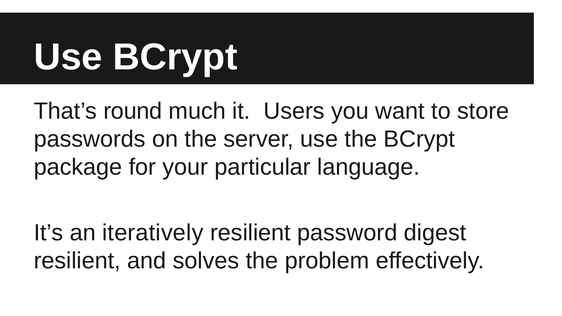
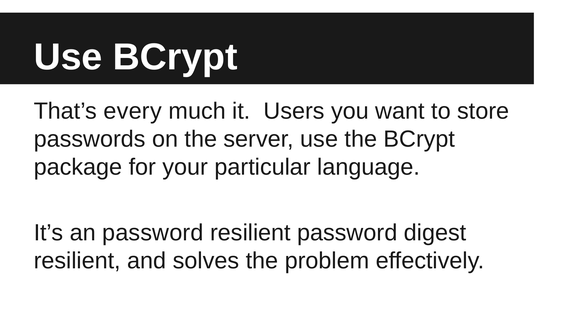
round: round -> every
an iteratively: iteratively -> password
